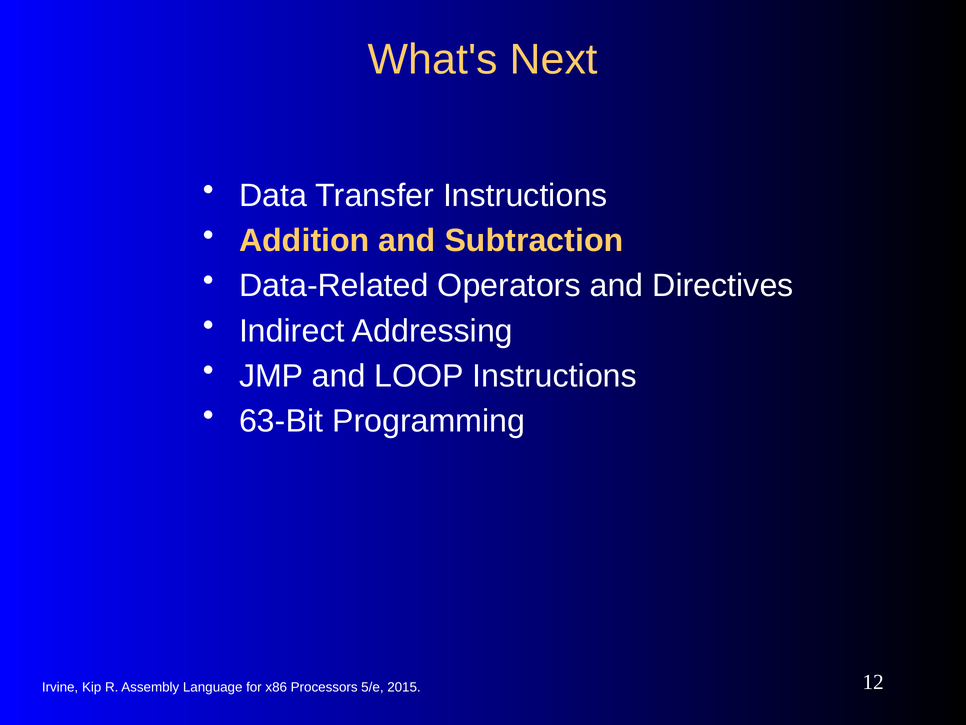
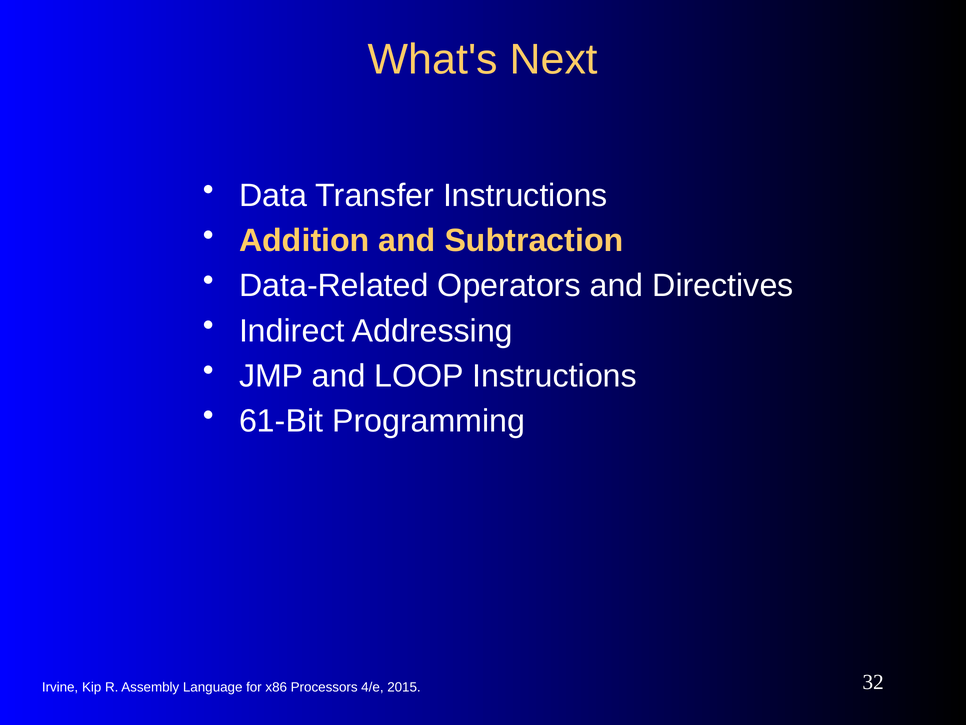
63-Bit: 63-Bit -> 61-Bit
5/e: 5/e -> 4/e
12: 12 -> 32
